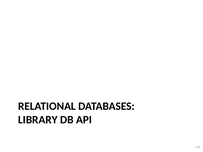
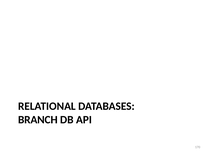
LIBRARY: LIBRARY -> BRANCH
